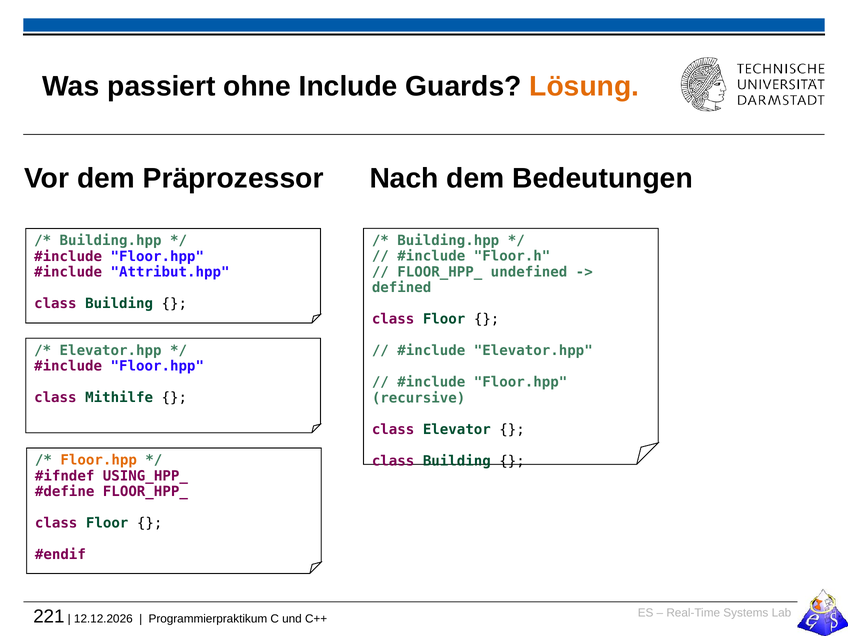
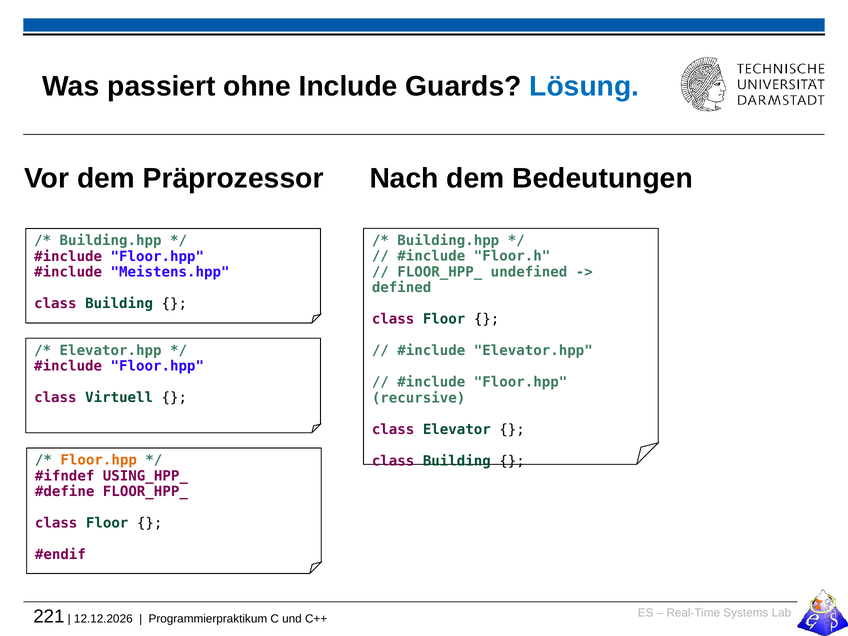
Lösung colour: orange -> blue
Attribut.hpp: Attribut.hpp -> Meistens.hpp
Mithilfe: Mithilfe -> Virtuell
